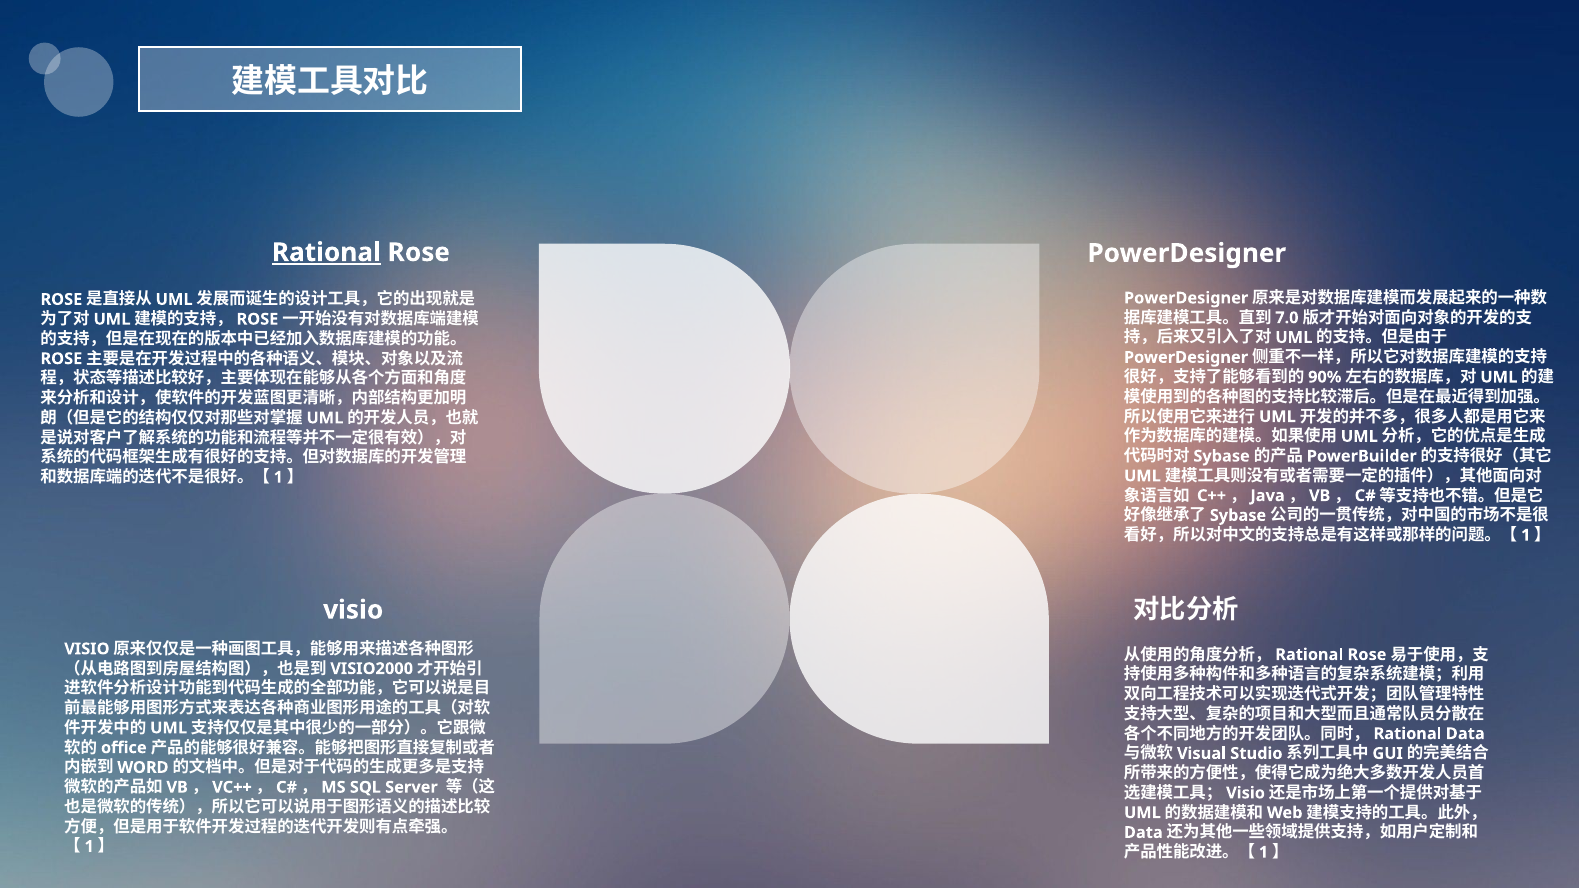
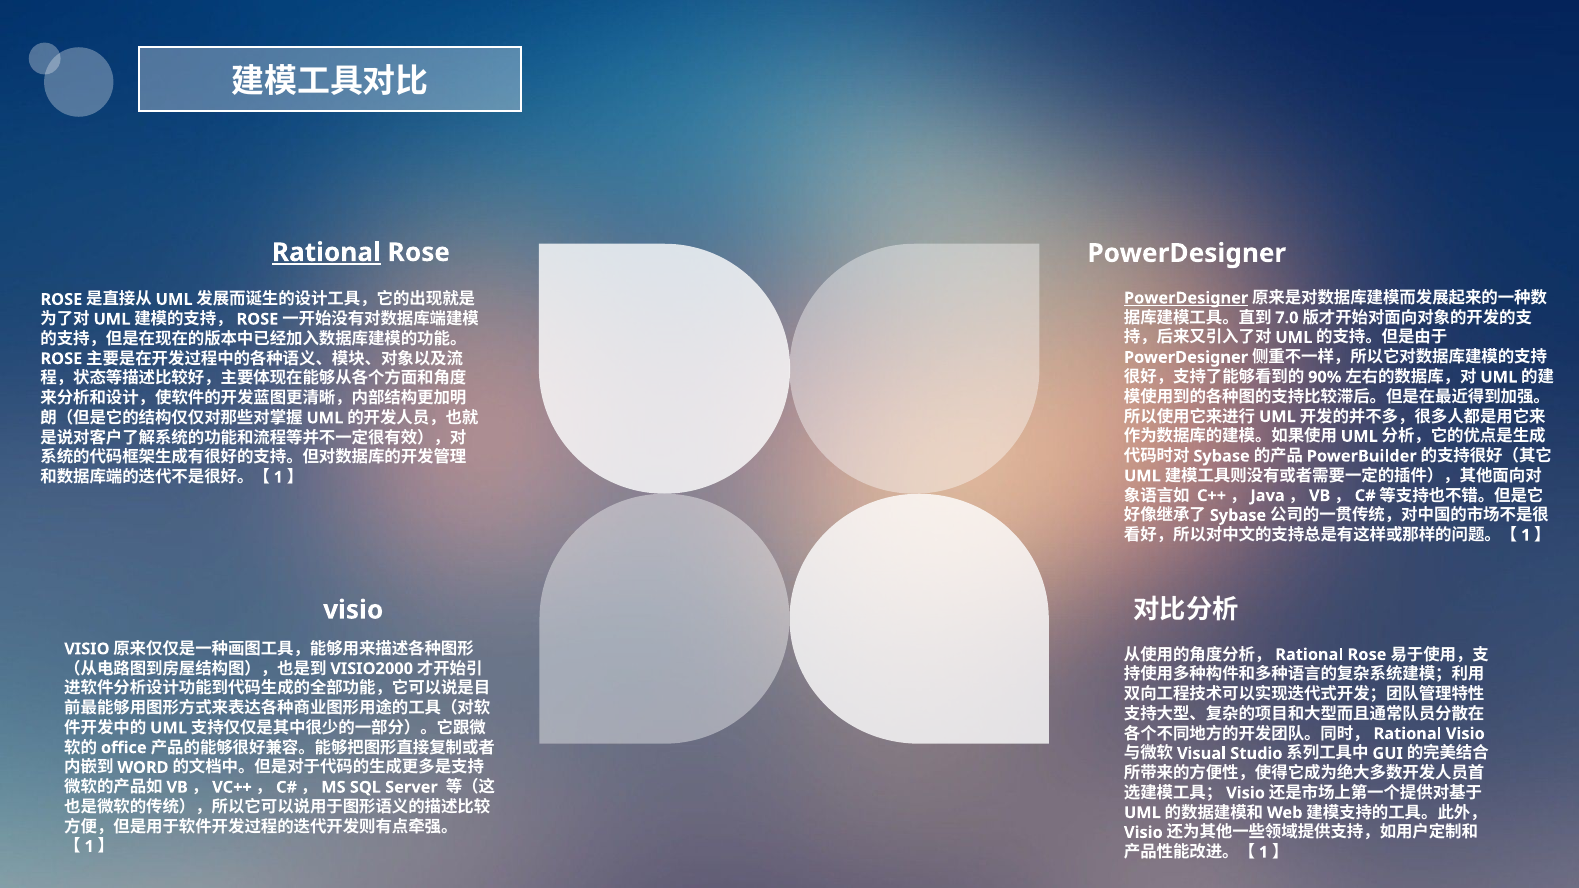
PowerDesigner at (1186, 298) underline: none -> present
Rational Data: Data -> Visio
Data at (1143, 833): Data -> Visio
